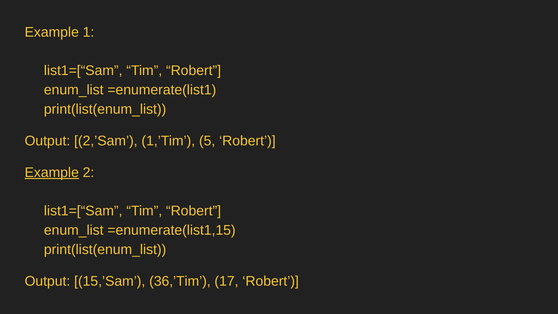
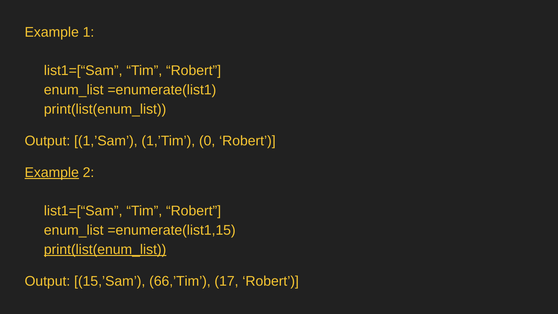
2,’Sam: 2,’Sam -> 1,’Sam
5: 5 -> 0
print(list(enum_list at (105, 249) underline: none -> present
36,’Tim: 36,’Tim -> 66,’Tim
